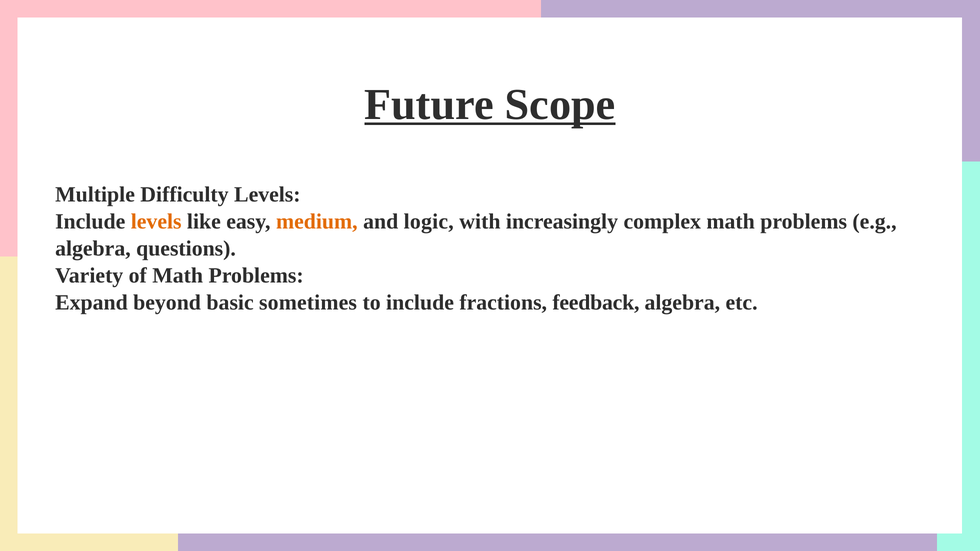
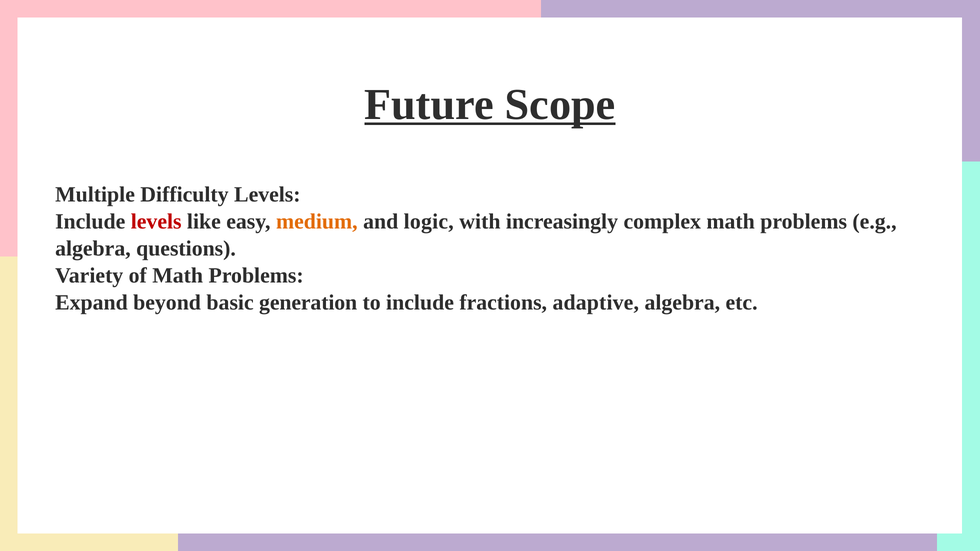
levels at (156, 222) colour: orange -> red
sometimes: sometimes -> generation
feedback: feedback -> adaptive
